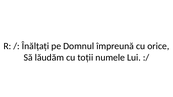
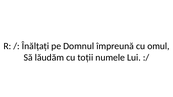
orice: orice -> omul
